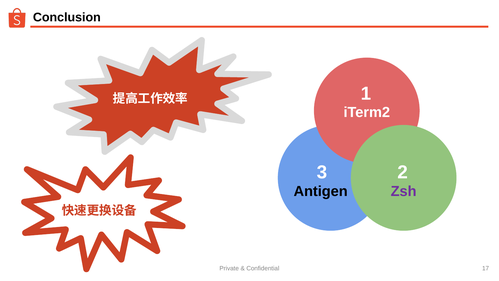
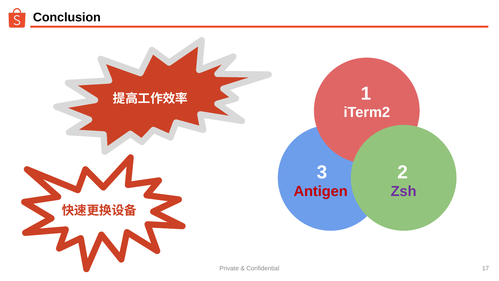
Antigen colour: black -> red
